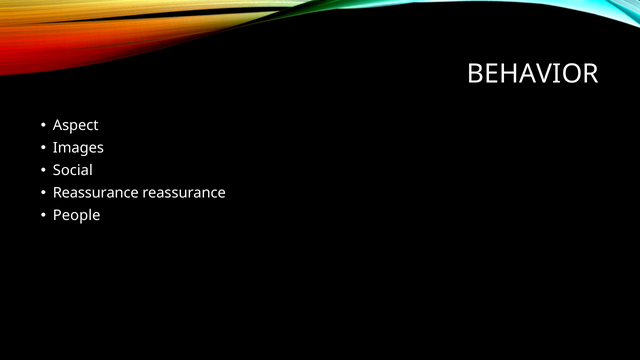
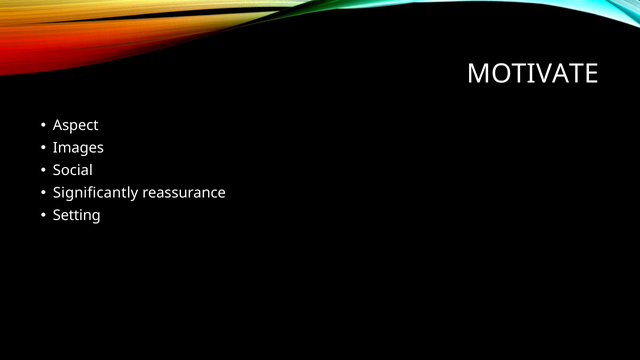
BEHAVIOR: BEHAVIOR -> MOTIVATE
Reassurance at (96, 193): Reassurance -> Significantly
People: People -> Setting
